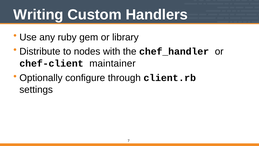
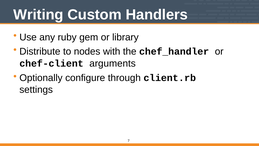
maintainer: maintainer -> arguments
